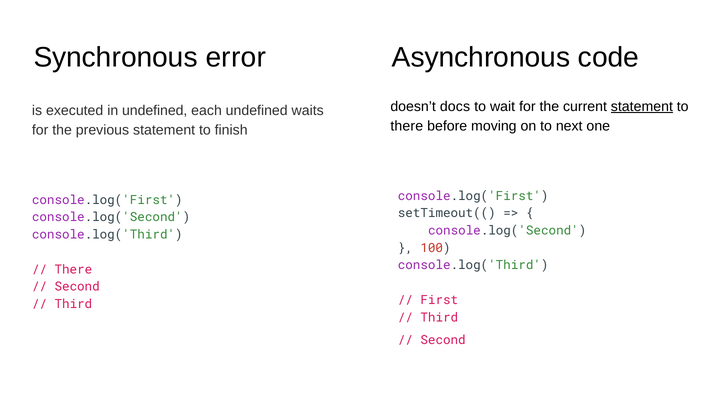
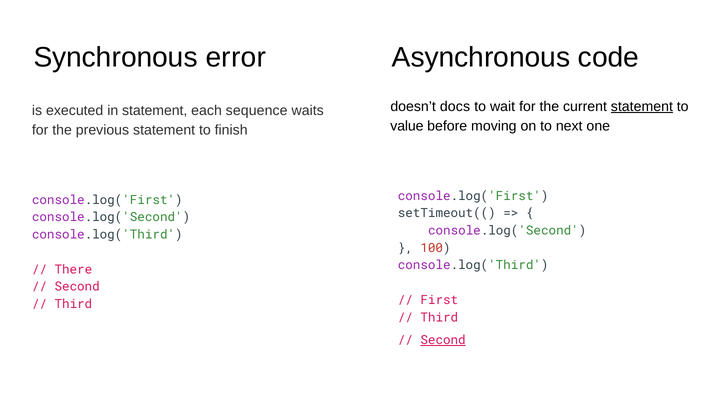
in undefined: undefined -> statement
each undefined: undefined -> sequence
there at (407, 126): there -> value
Second at (443, 340) underline: none -> present
